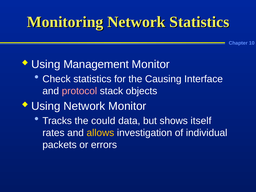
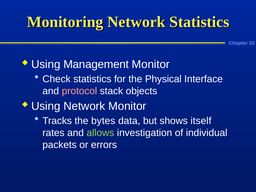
Causing: Causing -> Physical
could: could -> bytes
allows colour: yellow -> light green
